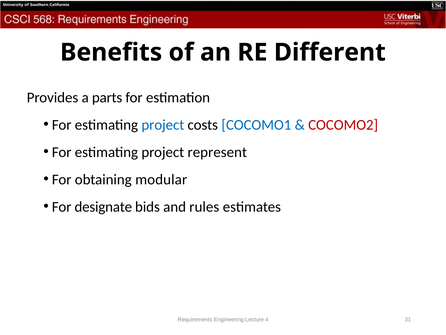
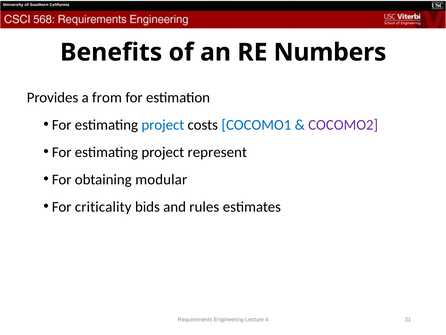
Different: Different -> Numbers
parts: parts -> from
COCOMO2 colour: red -> purple
designate: designate -> criticality
